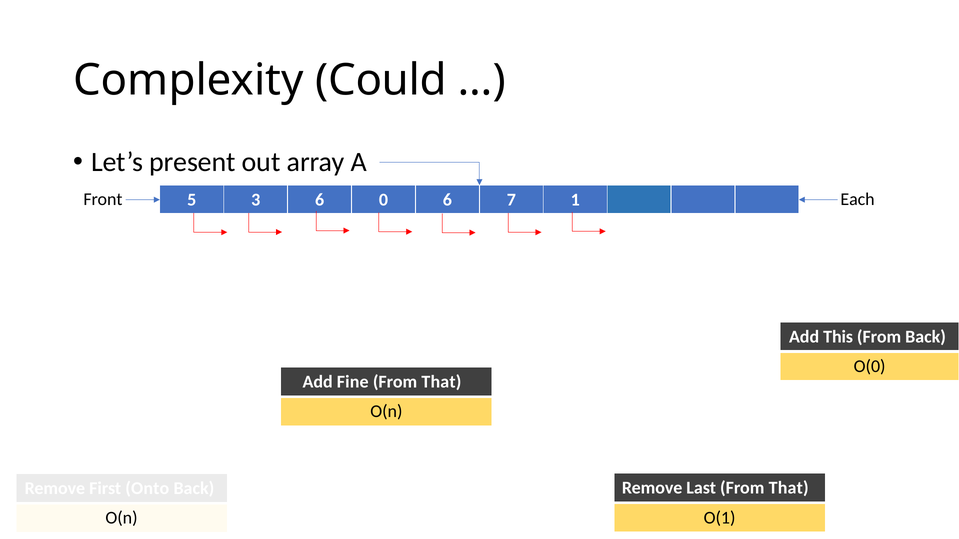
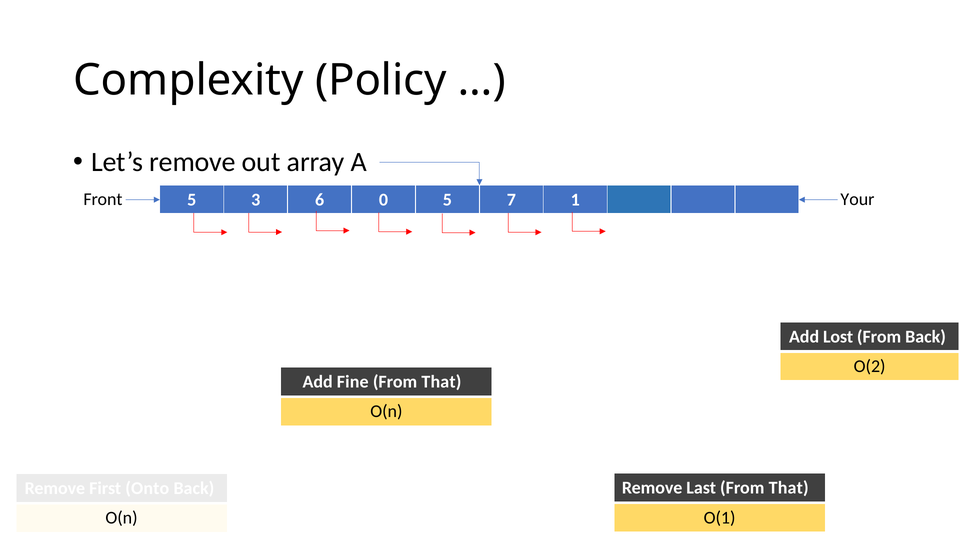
Could: Could -> Policy
Let’s present: present -> remove
Each: Each -> Your
0 6: 6 -> 5
This: This -> Lost
O(0: O(0 -> O(2
